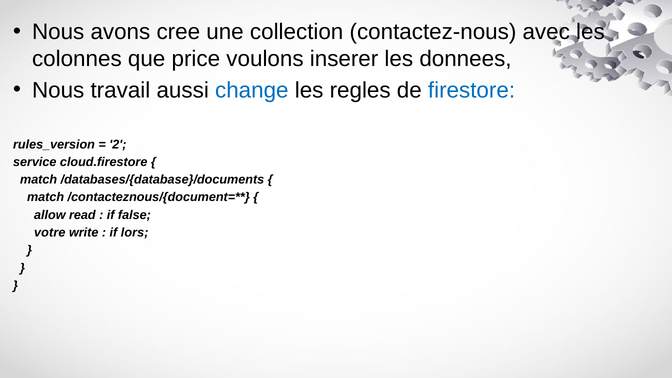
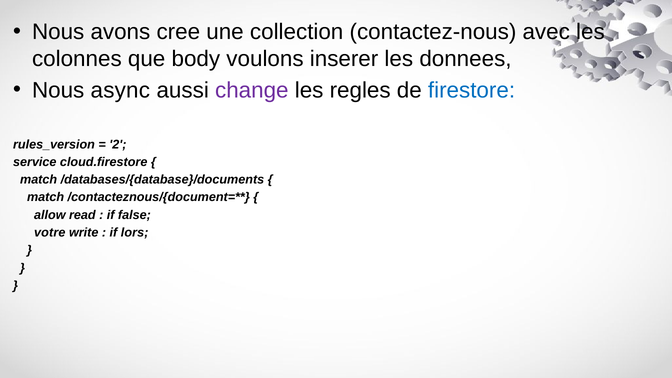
price: price -> body
travail: travail -> async
change colour: blue -> purple
